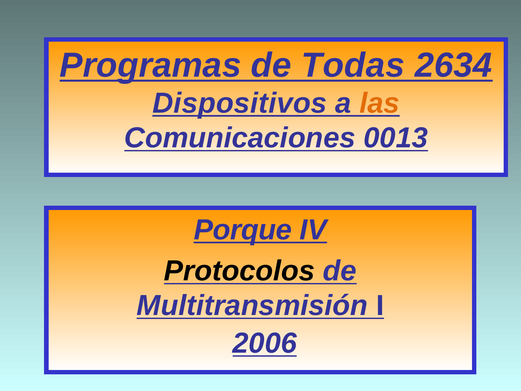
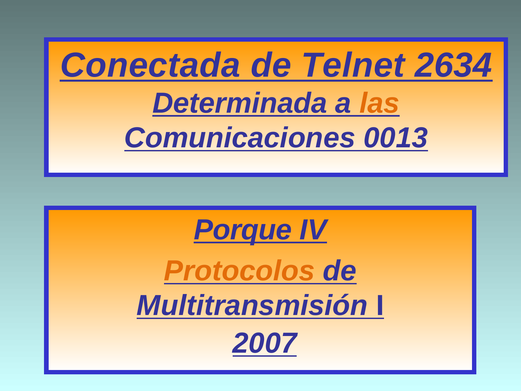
Programas: Programas -> Conectada
Todas: Todas -> Telnet
Dispositivos: Dispositivos -> Determinada
Protocolos colour: black -> orange
2006: 2006 -> 2007
